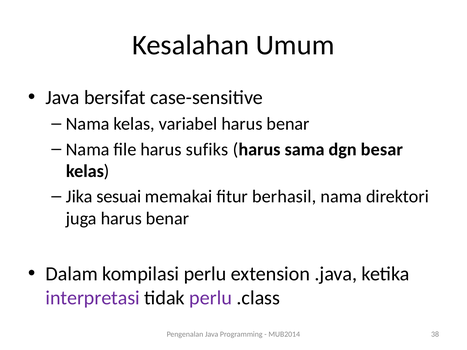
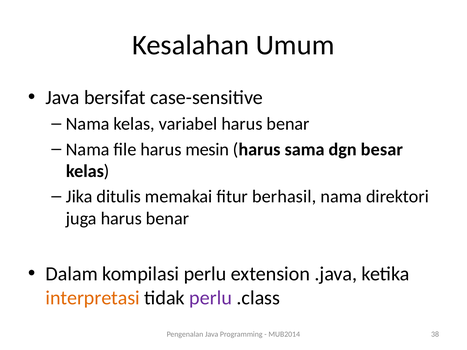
sufiks: sufiks -> mesin
sesuai: sesuai -> ditulis
interpretasi colour: purple -> orange
